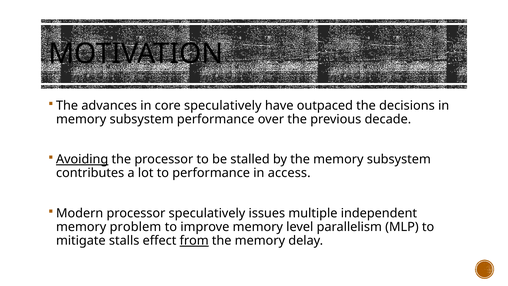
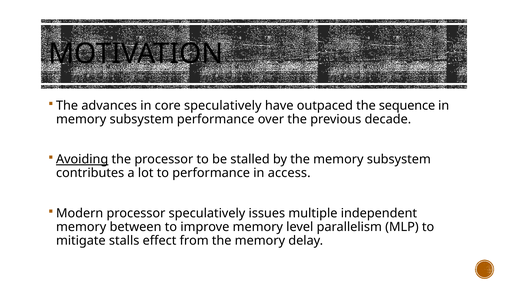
decisions: decisions -> sequence
problem: problem -> between
from underline: present -> none
